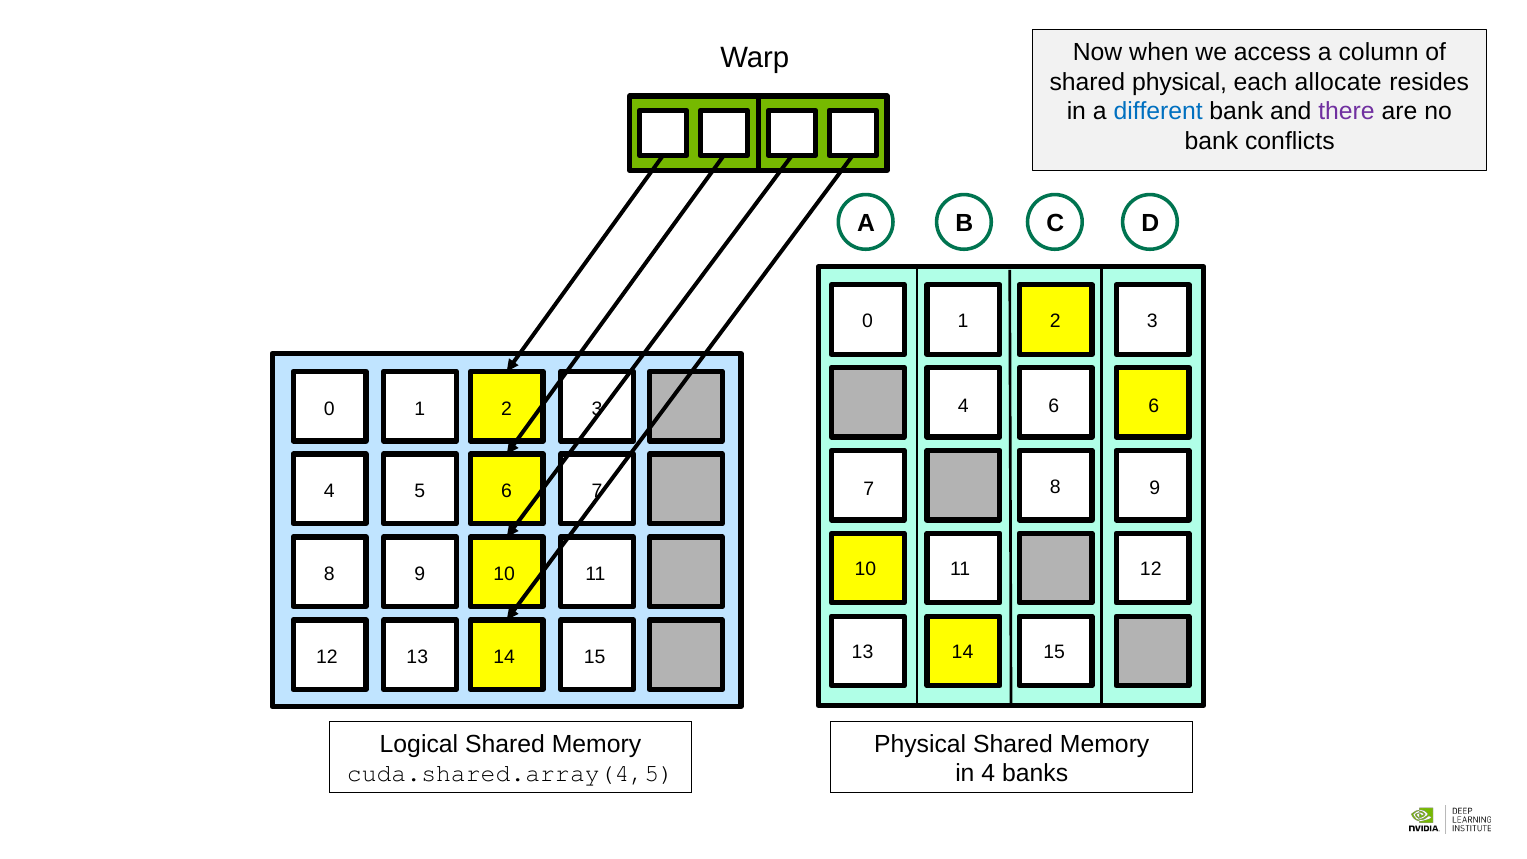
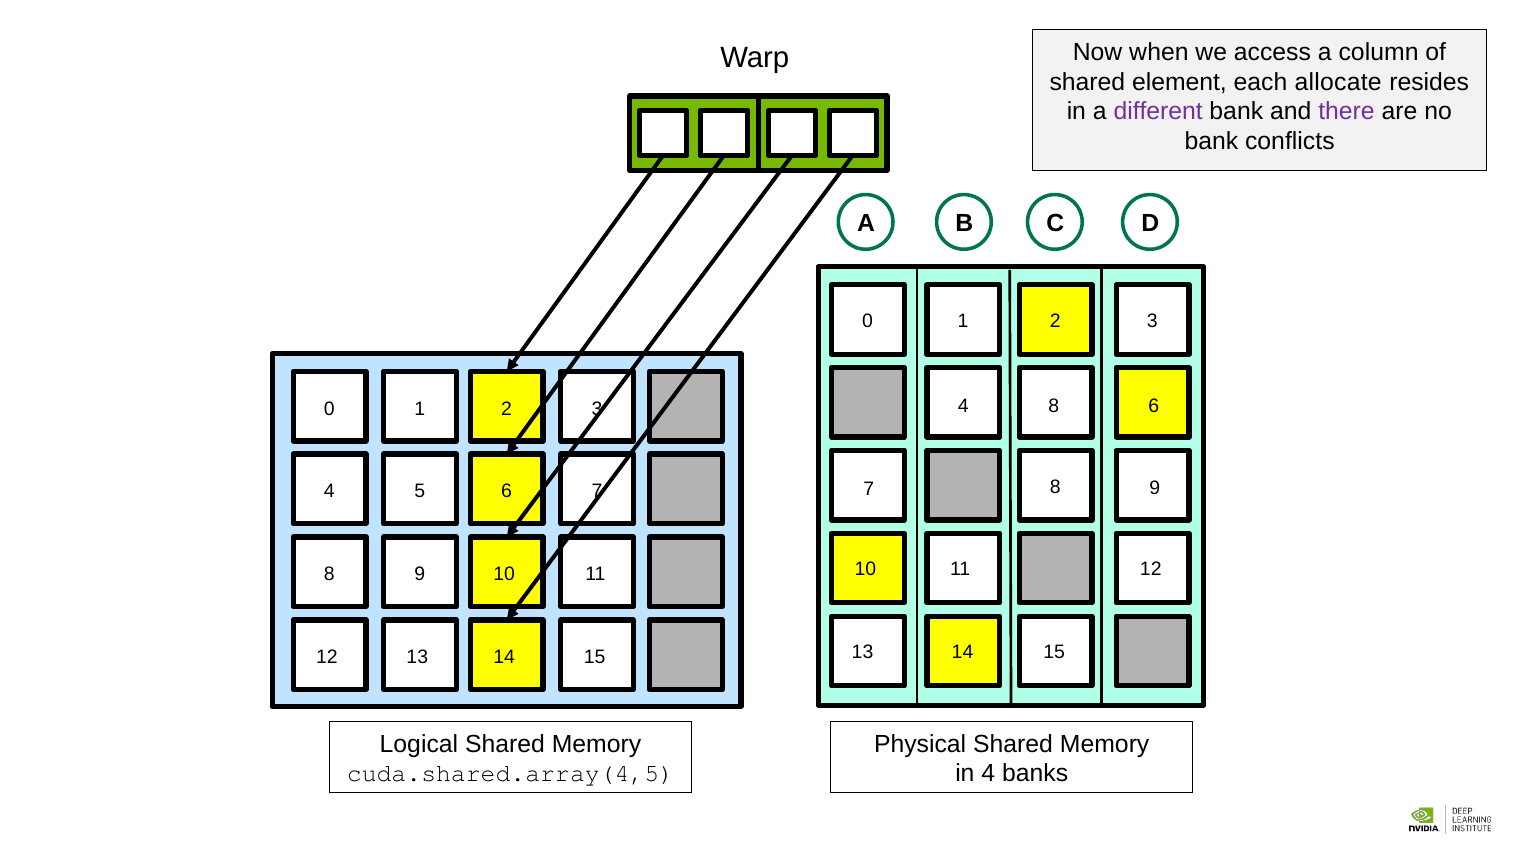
shared physical: physical -> element
different colour: blue -> purple
4 6: 6 -> 8
